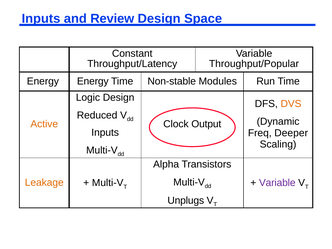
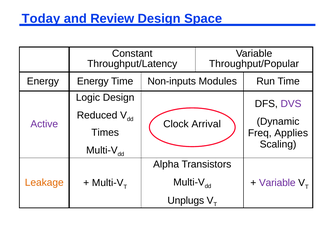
Inputs at (41, 19): Inputs -> Today
Non-stable: Non-stable -> Non-inputs
DVS colour: orange -> purple
Active colour: orange -> purple
Output: Output -> Arrival
Inputs at (105, 133): Inputs -> Times
Deeper: Deeper -> Applies
